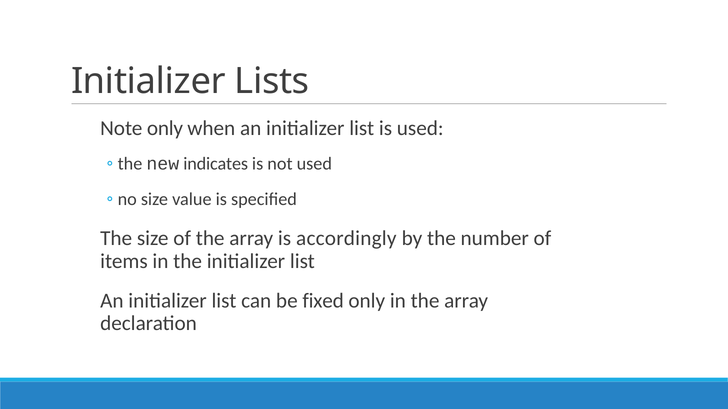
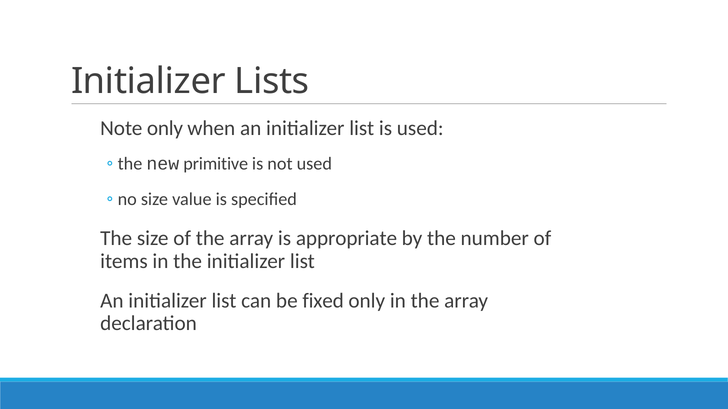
indicates: indicates -> primitive
accordingly: accordingly -> appropriate
